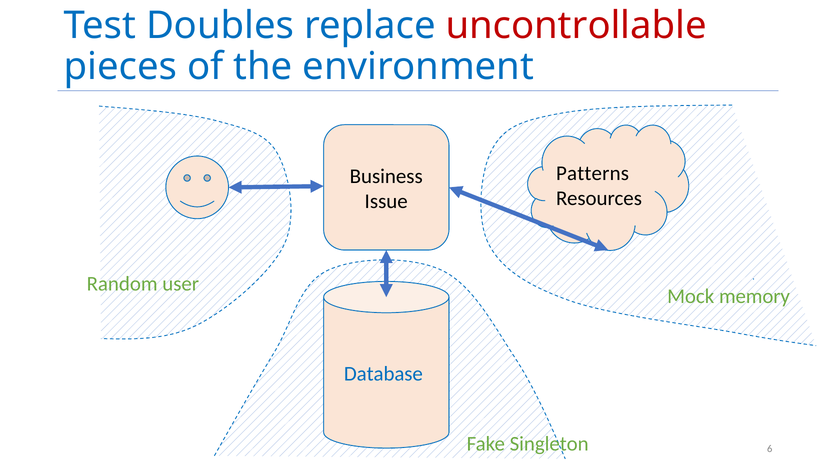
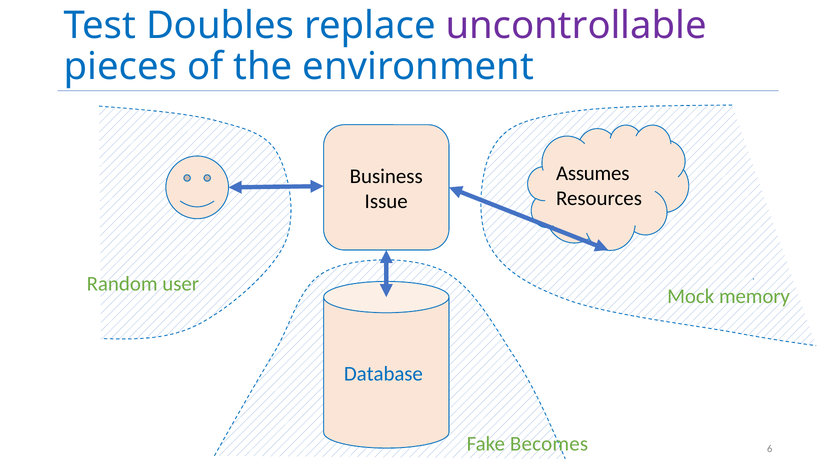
uncontrollable colour: red -> purple
Patterns: Patterns -> Assumes
Singleton: Singleton -> Becomes
